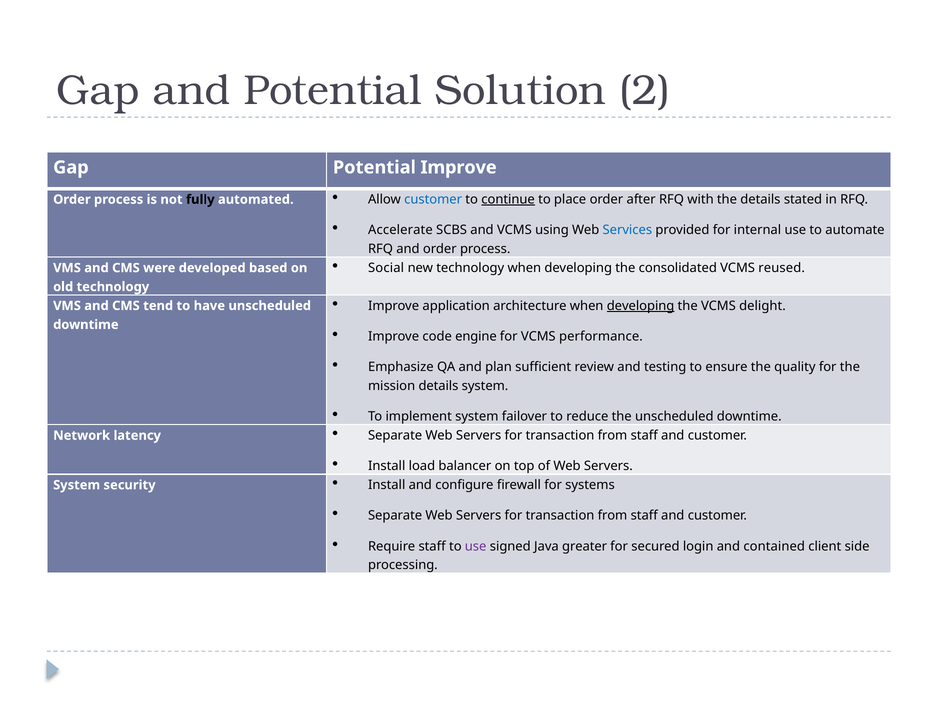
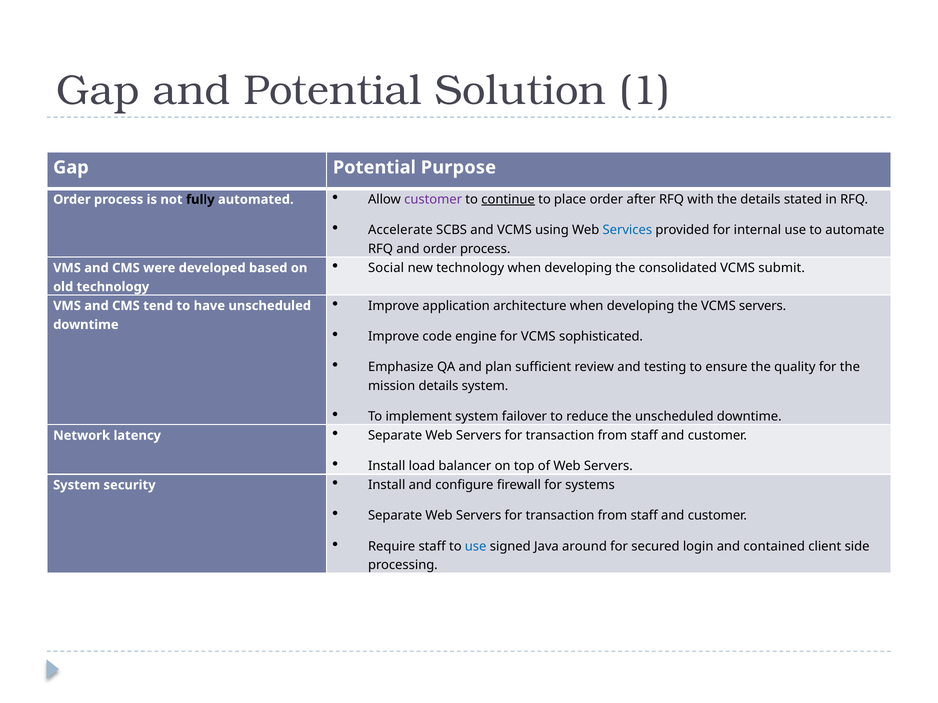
2: 2 -> 1
Potential Improve: Improve -> Purpose
customer at (433, 200) colour: blue -> purple
reused: reused -> submit
developing at (641, 306) underline: present -> none
VCMS delight: delight -> servers
performance: performance -> sophisticated
use at (476, 547) colour: purple -> blue
greater: greater -> around
